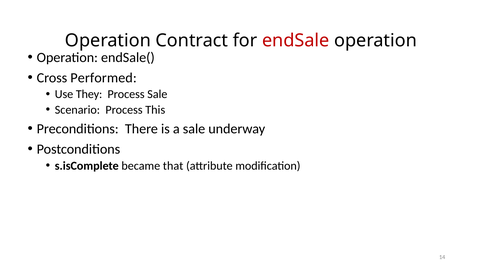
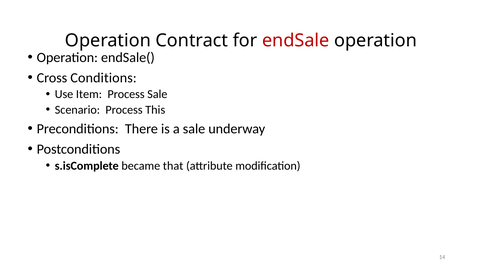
Performed: Performed -> Conditions
They: They -> Item
